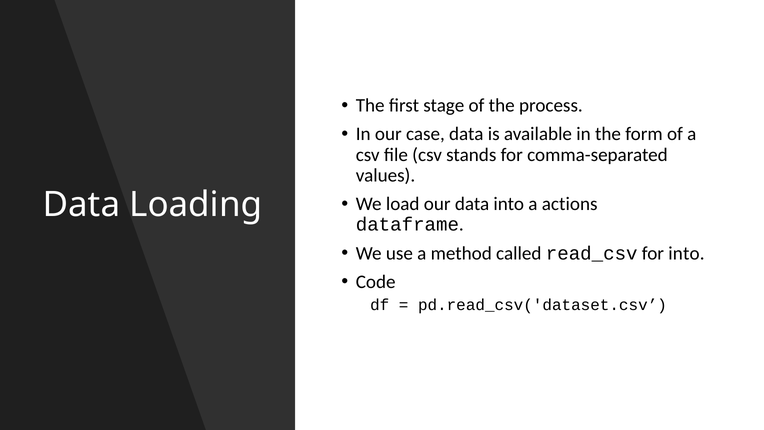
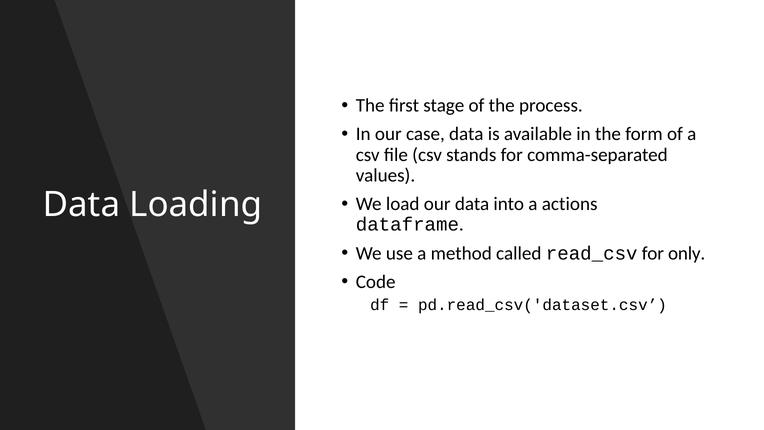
for into: into -> only
